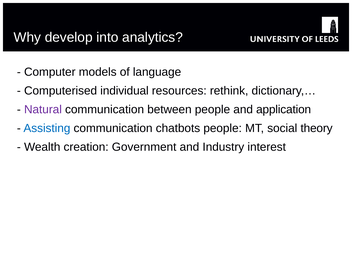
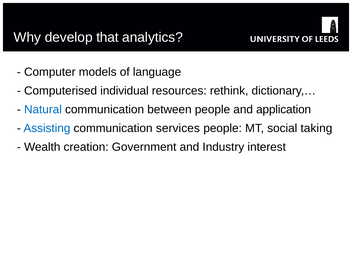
into: into -> that
Natural colour: purple -> blue
chatbots: chatbots -> services
theory: theory -> taking
